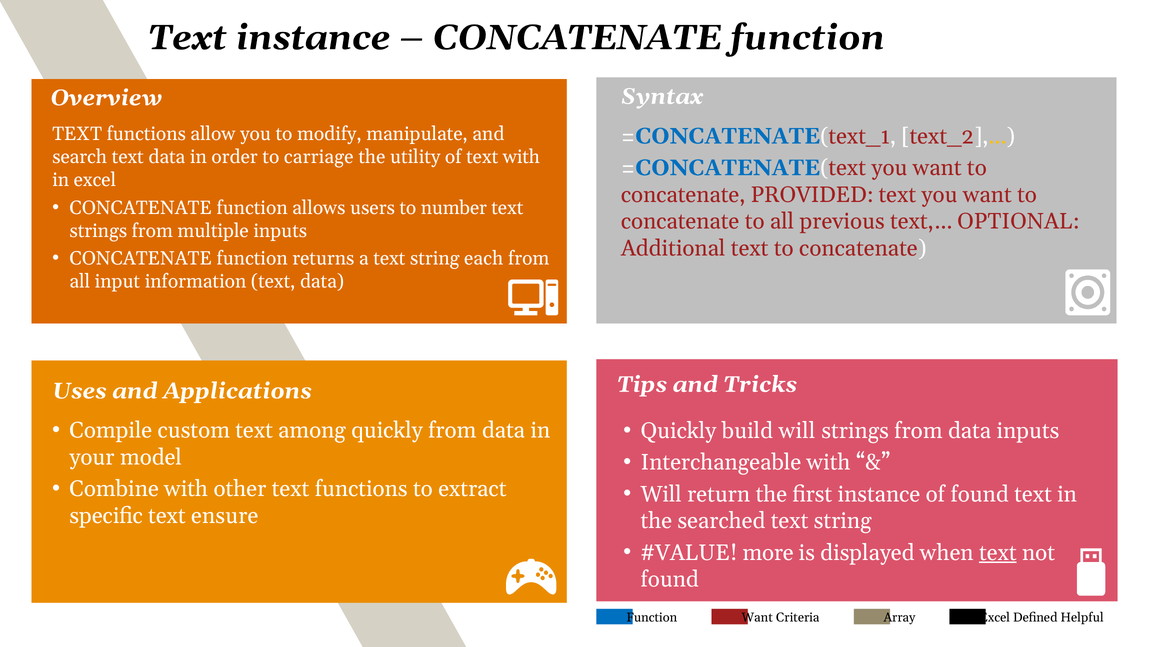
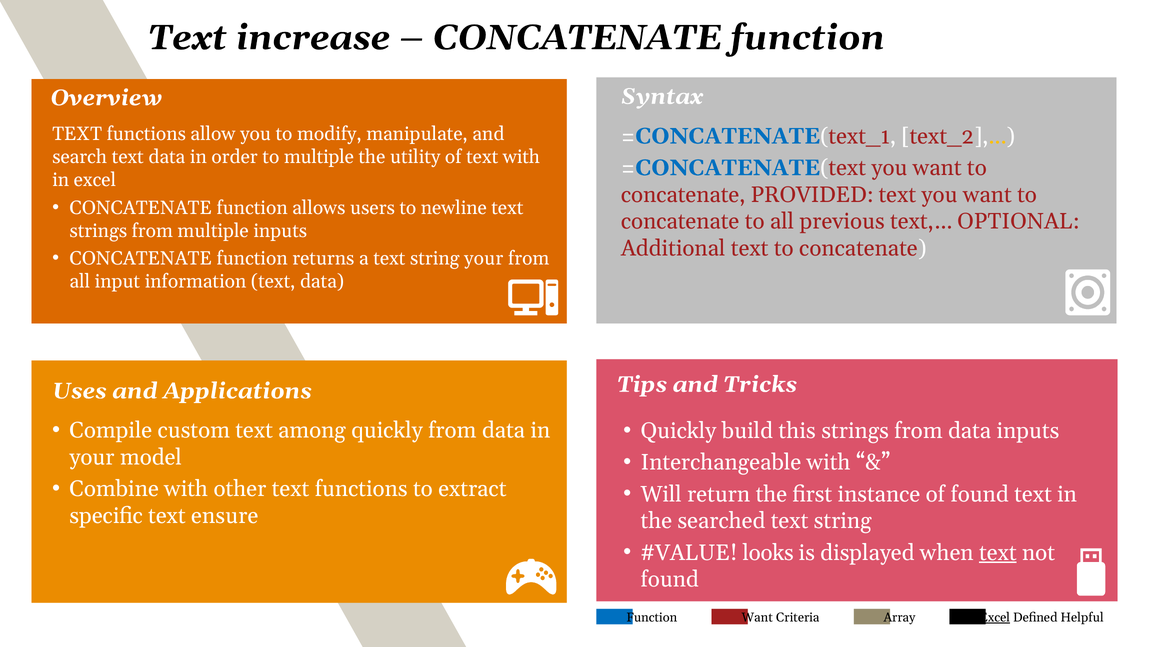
Text instance: instance -> increase
to carriage: carriage -> multiple
number: number -> newline
string each: each -> your
build will: will -> this
more: more -> looks
Excel at (995, 617) underline: none -> present
